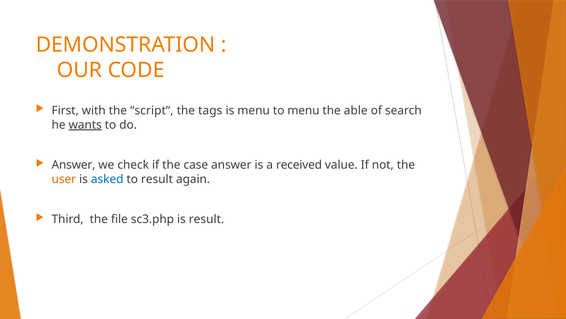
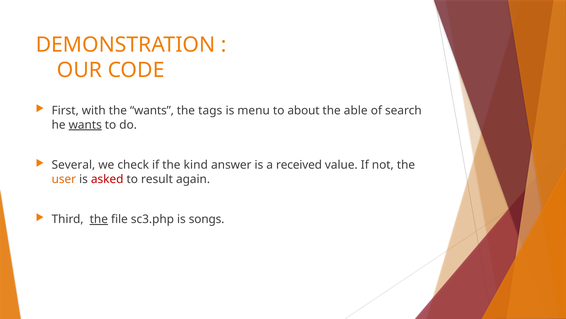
the script: script -> wants
to menu: menu -> about
Answer at (73, 165): Answer -> Several
case: case -> kind
asked colour: blue -> red
the at (99, 219) underline: none -> present
is result: result -> songs
